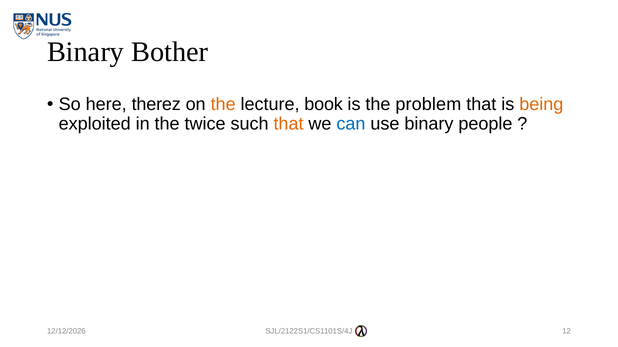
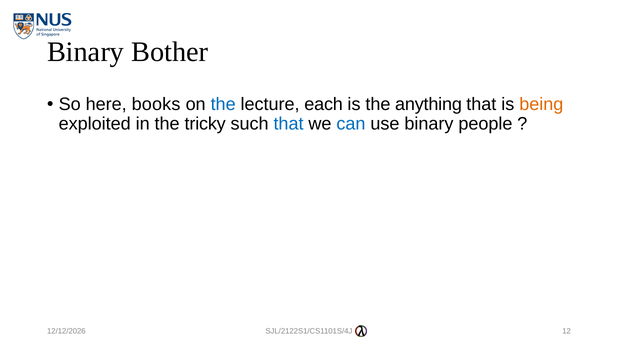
therez: therez -> books
the at (223, 104) colour: orange -> blue
book: book -> each
problem: problem -> anything
twice: twice -> tricky
that at (289, 124) colour: orange -> blue
